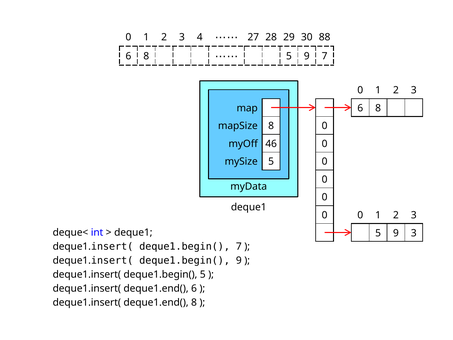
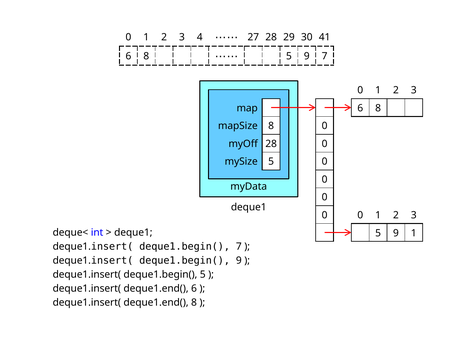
88: 88 -> 41
myOff 46: 46 -> 28
9 3: 3 -> 1
